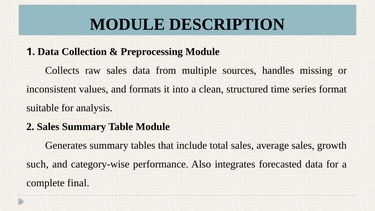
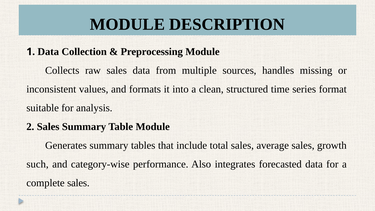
complete final: final -> sales
